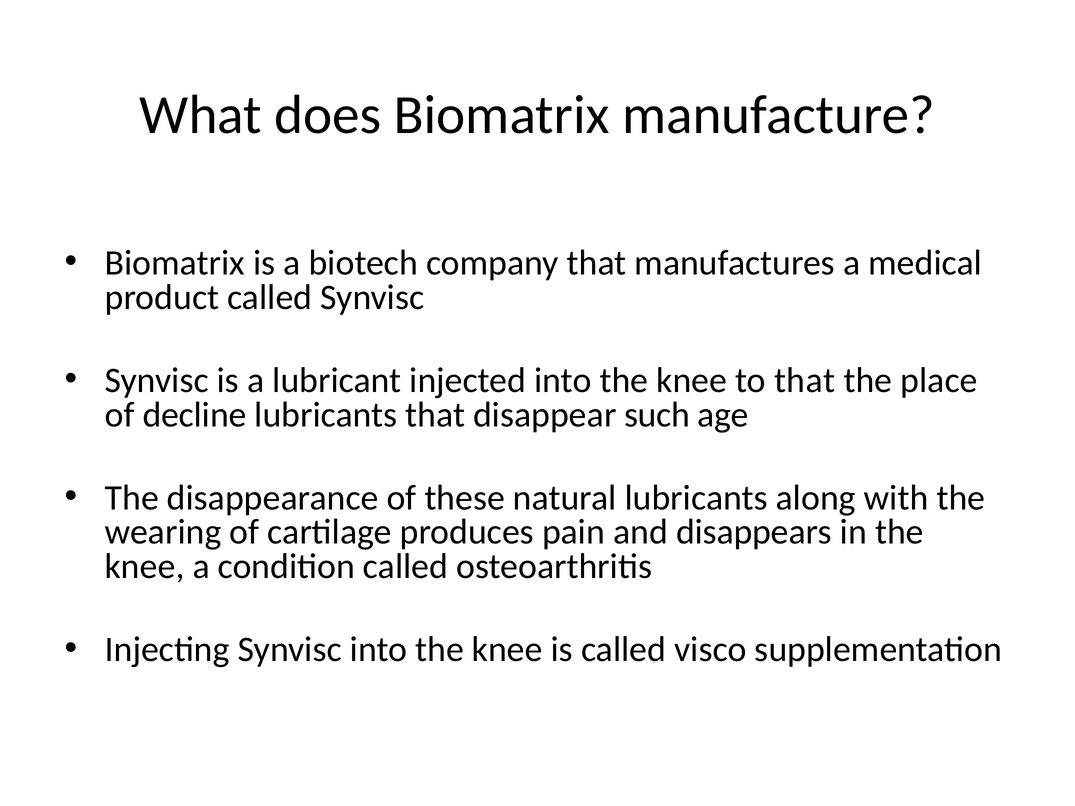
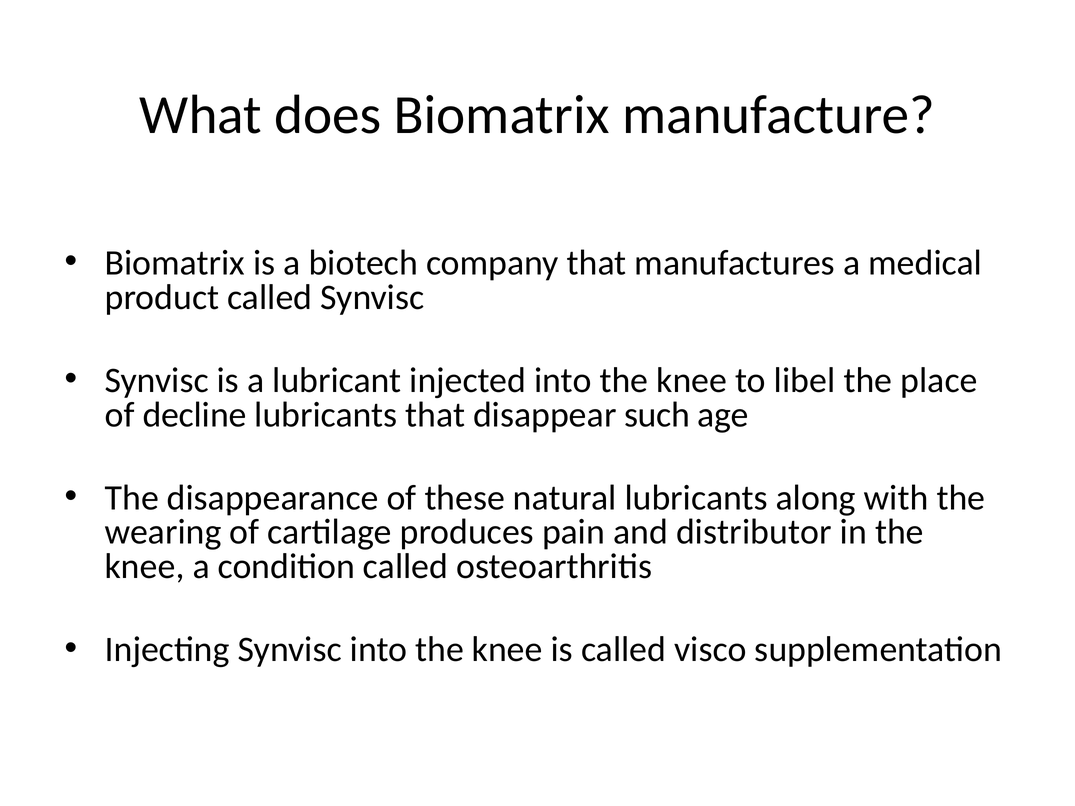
to that: that -> libel
disappears: disappears -> distributor
